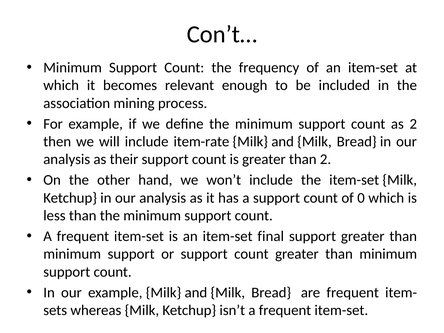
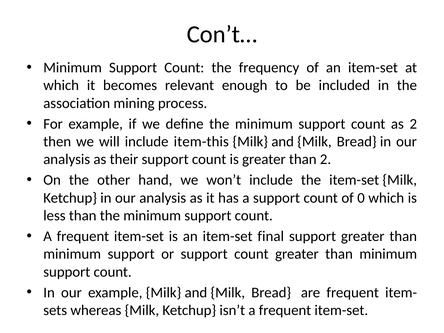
item-rate: item-rate -> item-this
